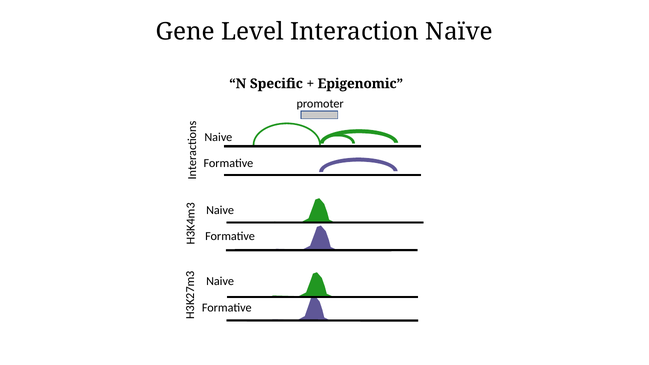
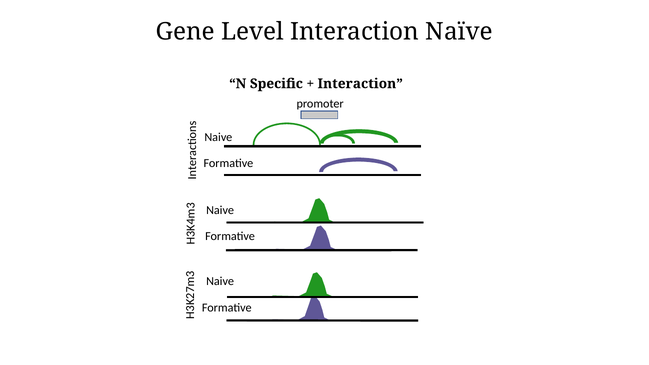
Epigenomic at (360, 84): Epigenomic -> Interaction
